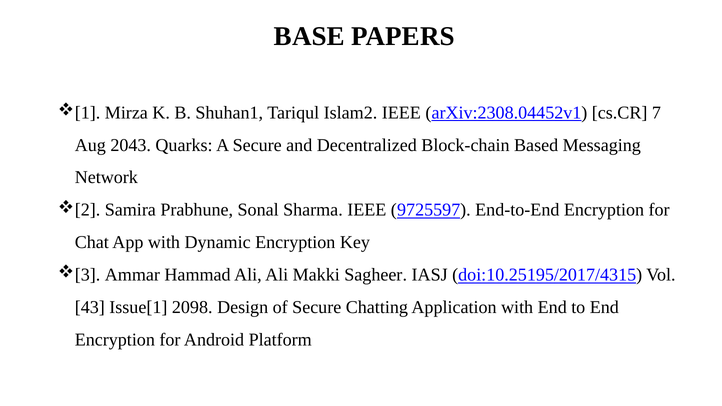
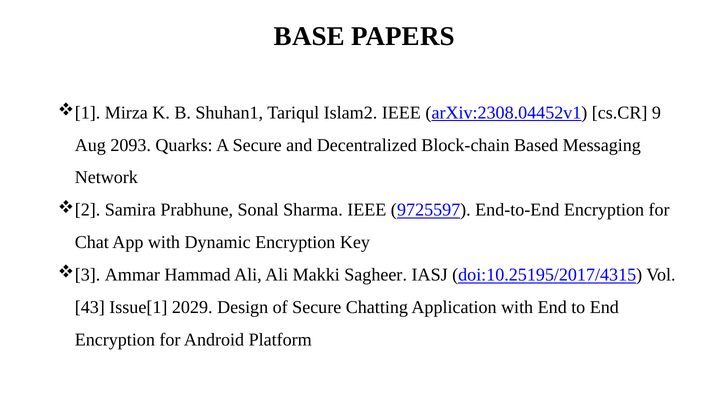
7: 7 -> 9
2043: 2043 -> 2093
2098: 2098 -> 2029
